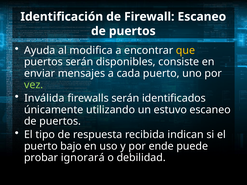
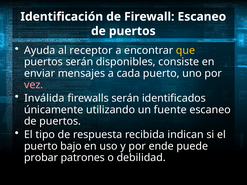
modifica: modifica -> receptor
vez colour: light green -> pink
estuvo: estuvo -> fuente
ignorará: ignorará -> patrones
